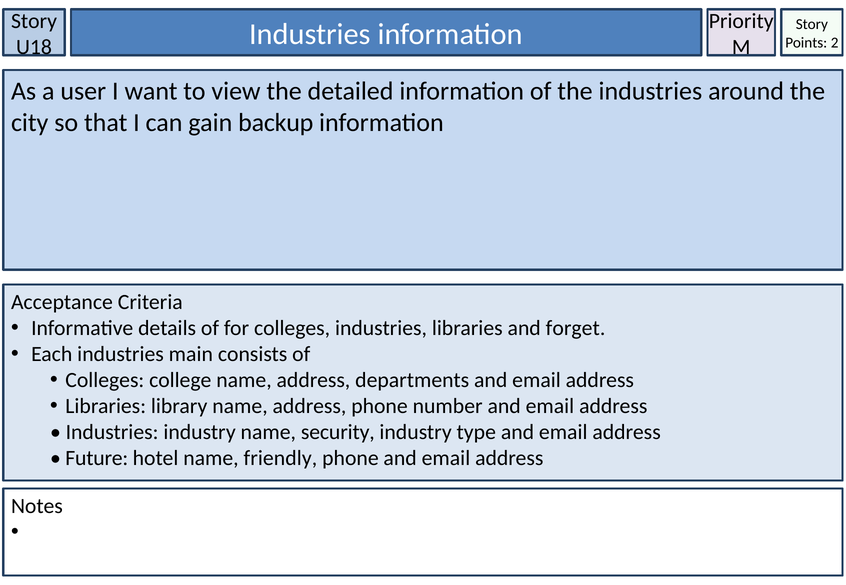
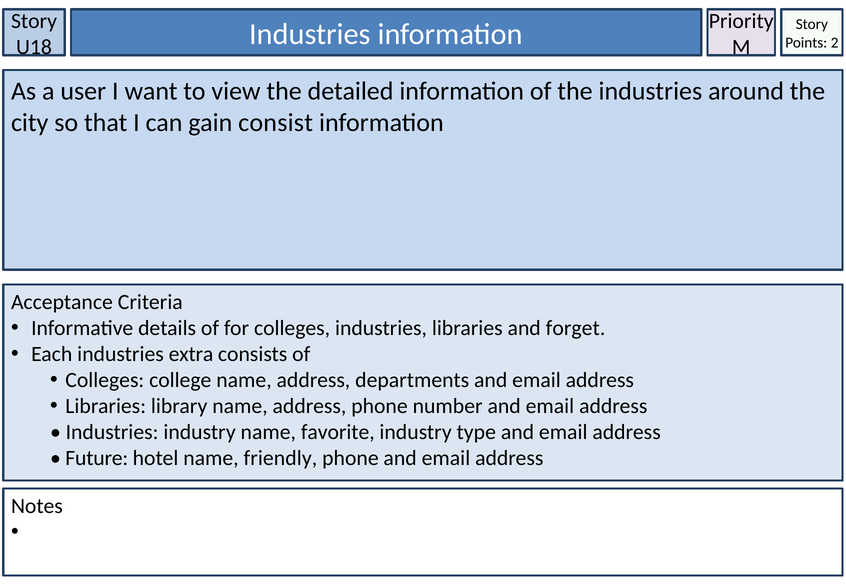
backup: backup -> consist
main: main -> extra
security: security -> favorite
